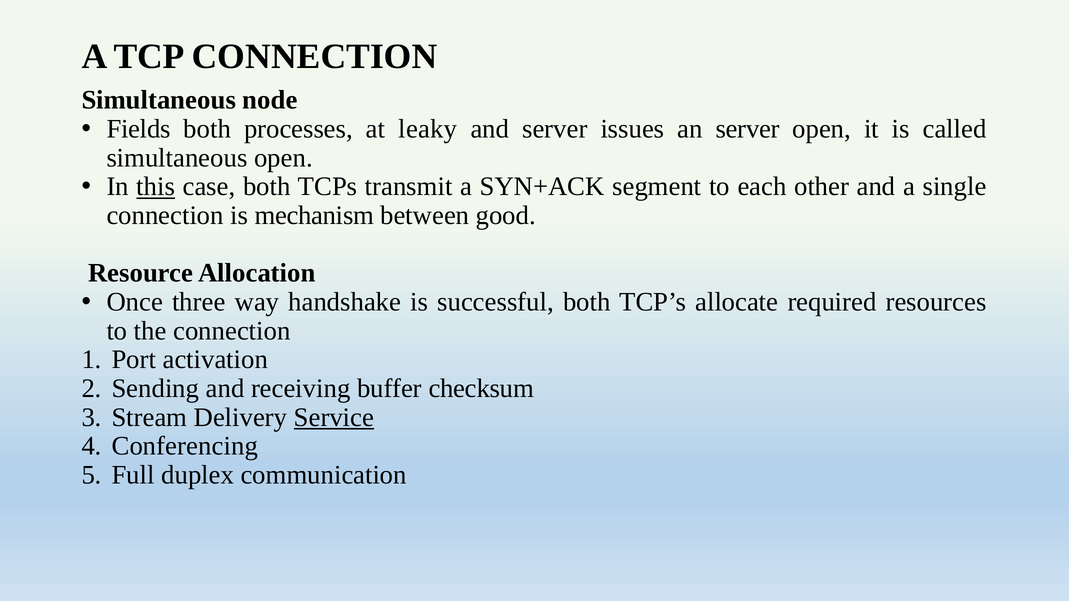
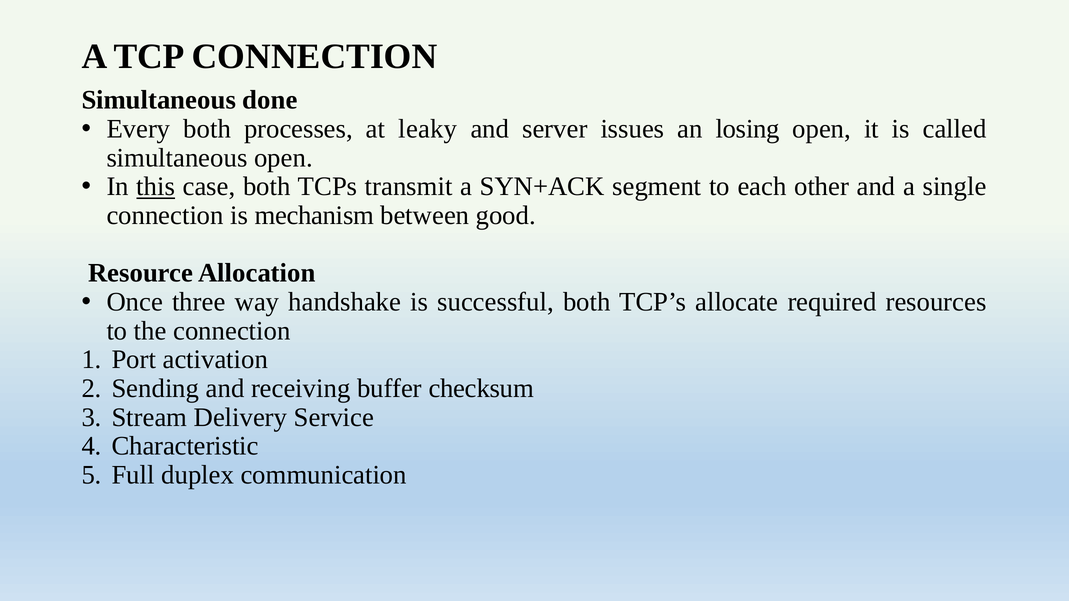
node: node -> done
Fields: Fields -> Every
an server: server -> losing
Service underline: present -> none
Conferencing: Conferencing -> Characteristic
